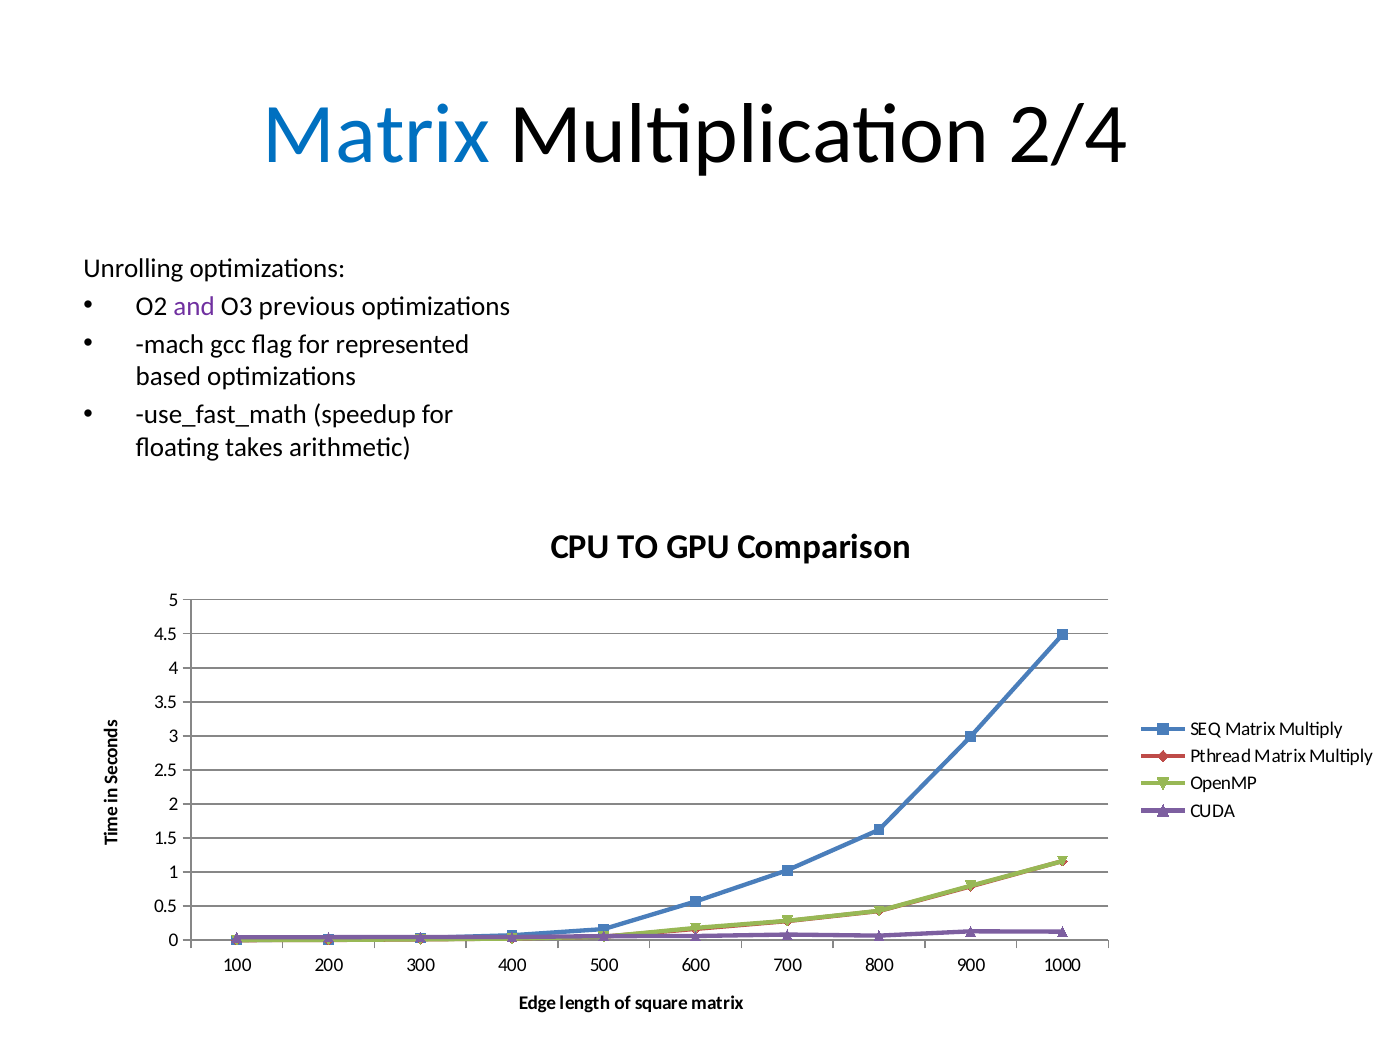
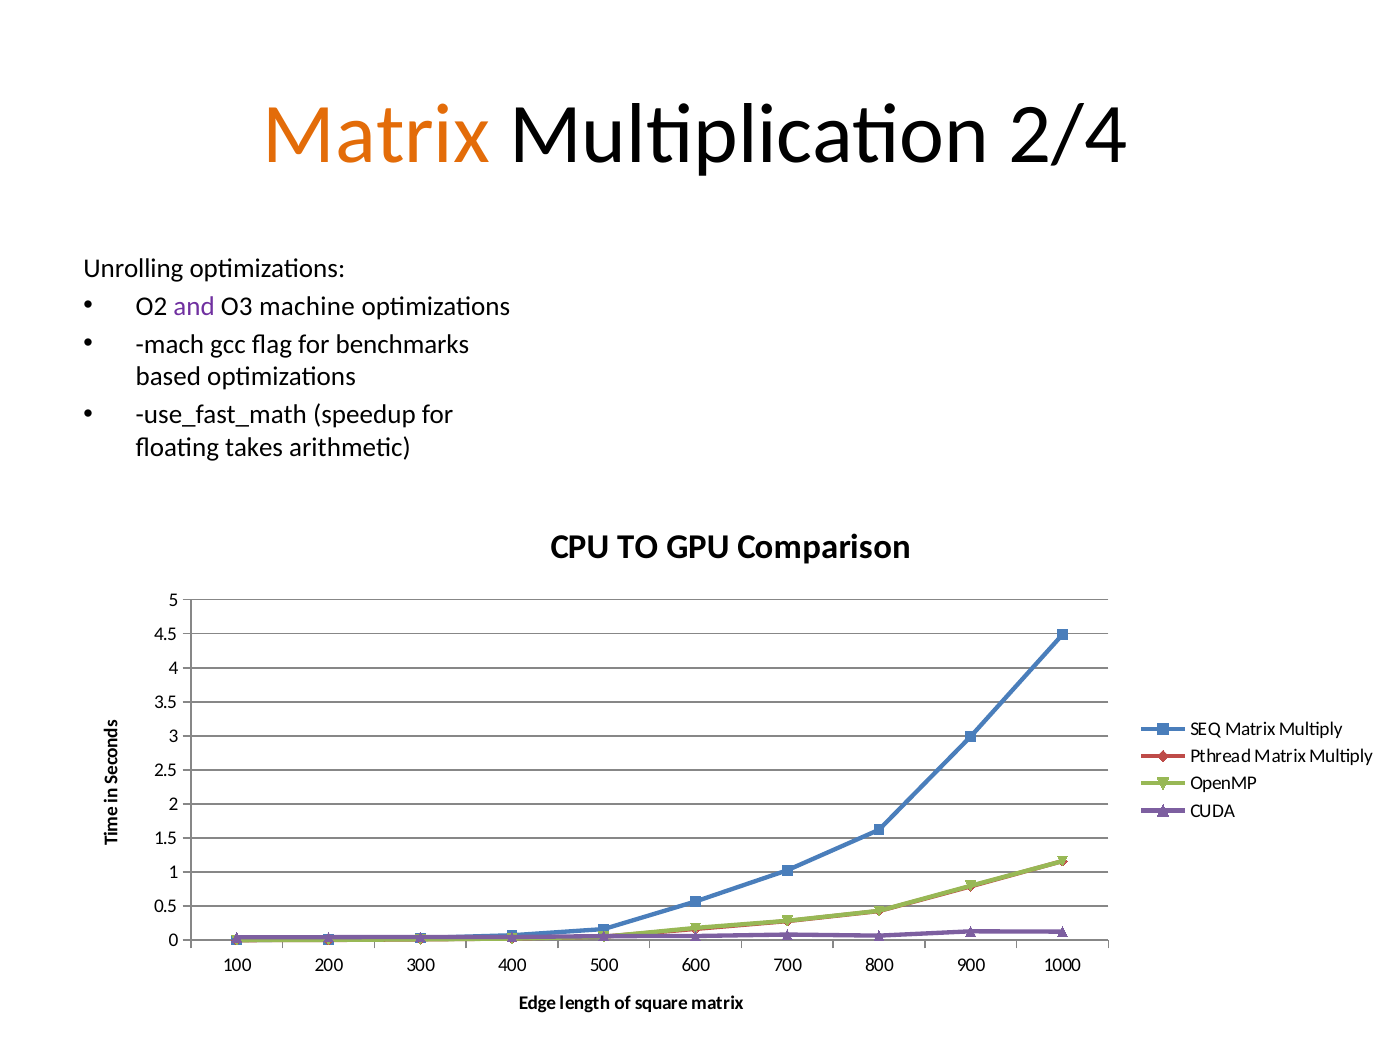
Matrix at (377, 135) colour: blue -> orange
previous: previous -> machine
represented: represented -> benchmarks
